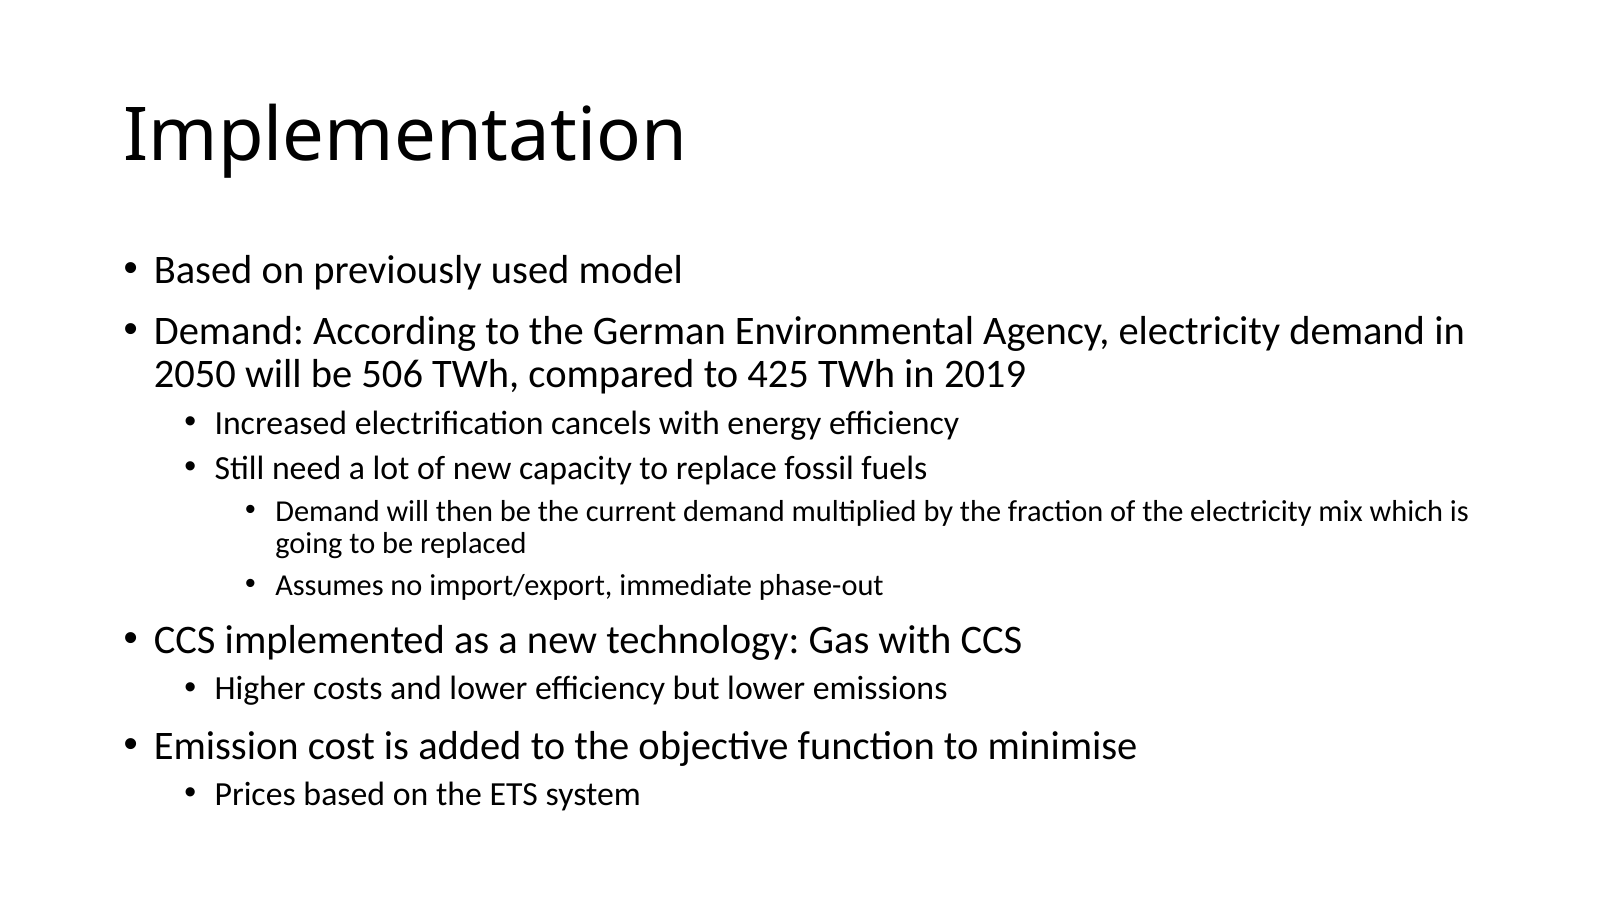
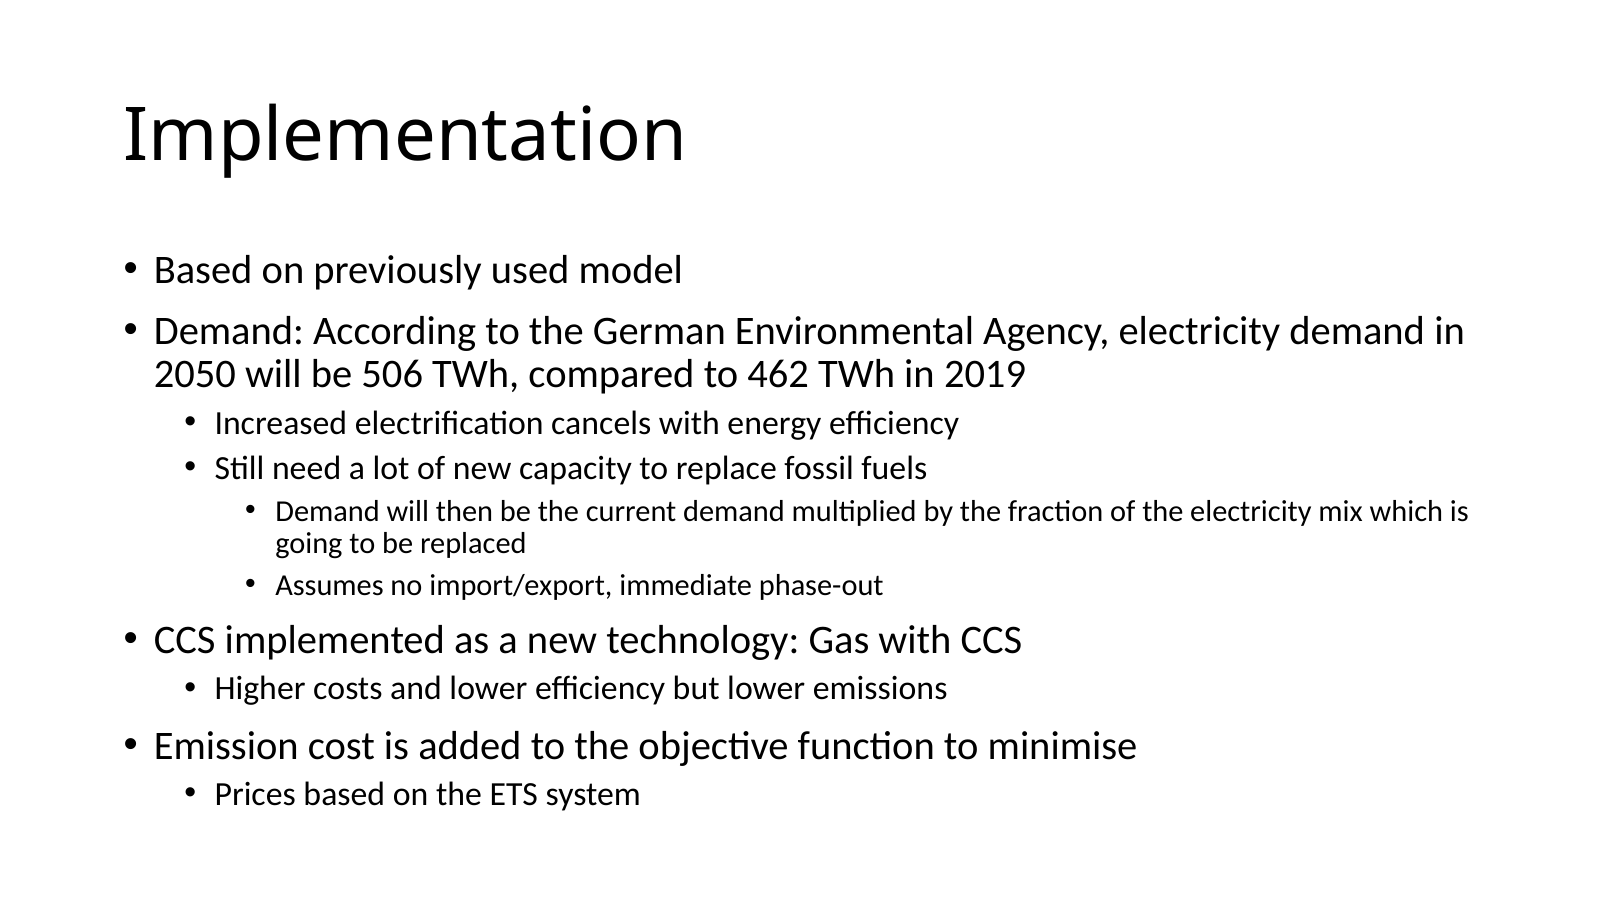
425: 425 -> 462
